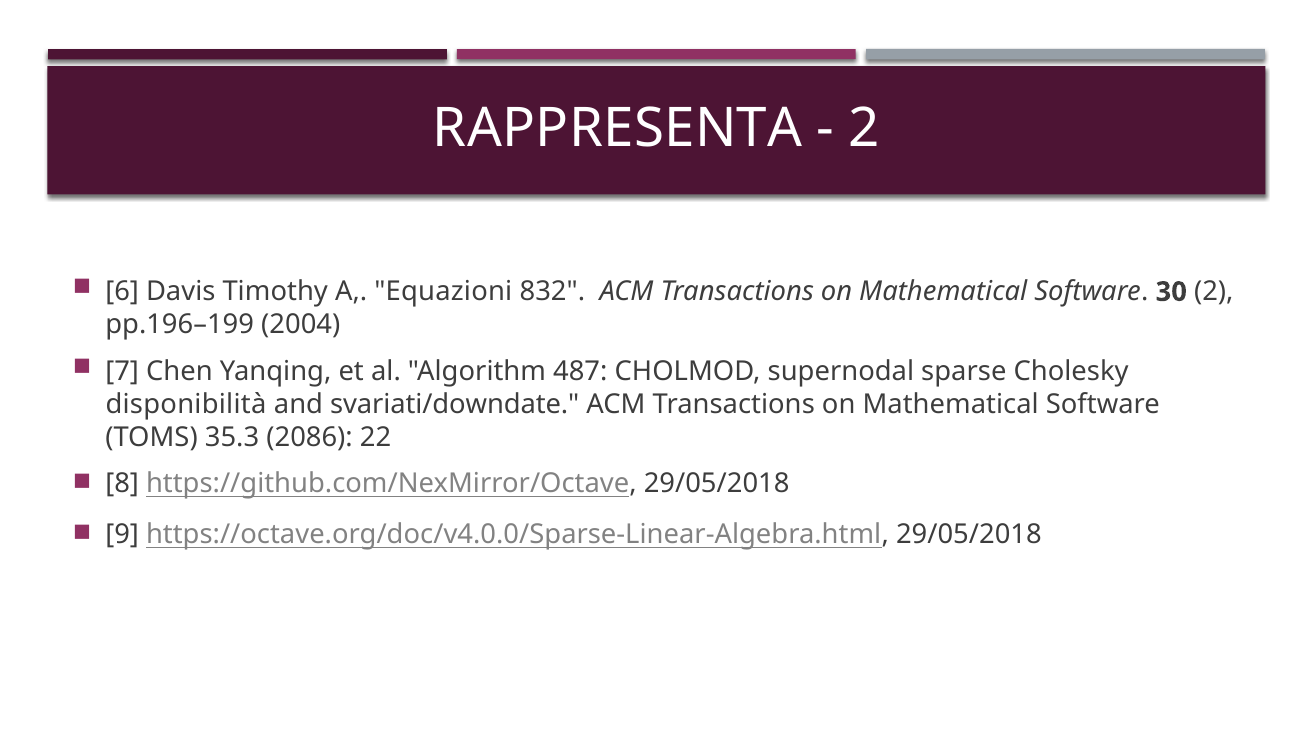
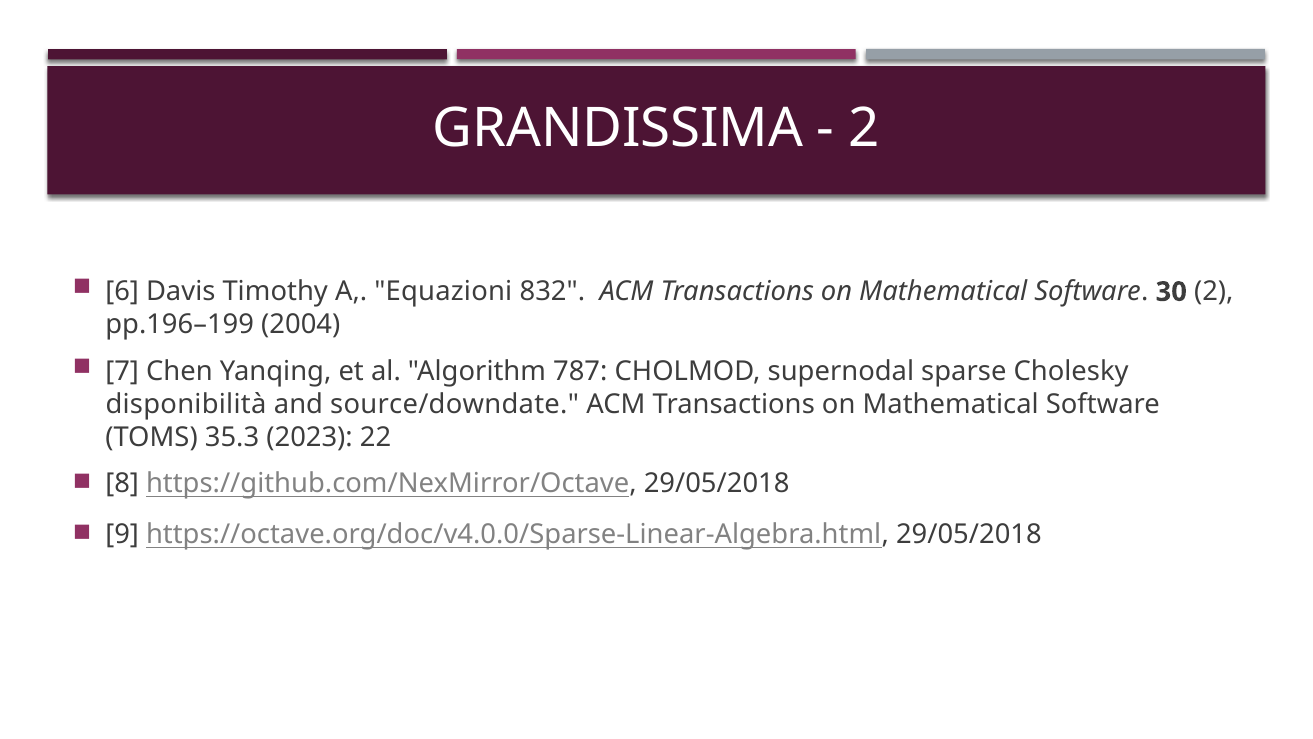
RAPPRESENTA: RAPPRESENTA -> GRANDISSIMA
487: 487 -> 787
svariati/downdate: svariati/downdate -> source/downdate
2086: 2086 -> 2023
